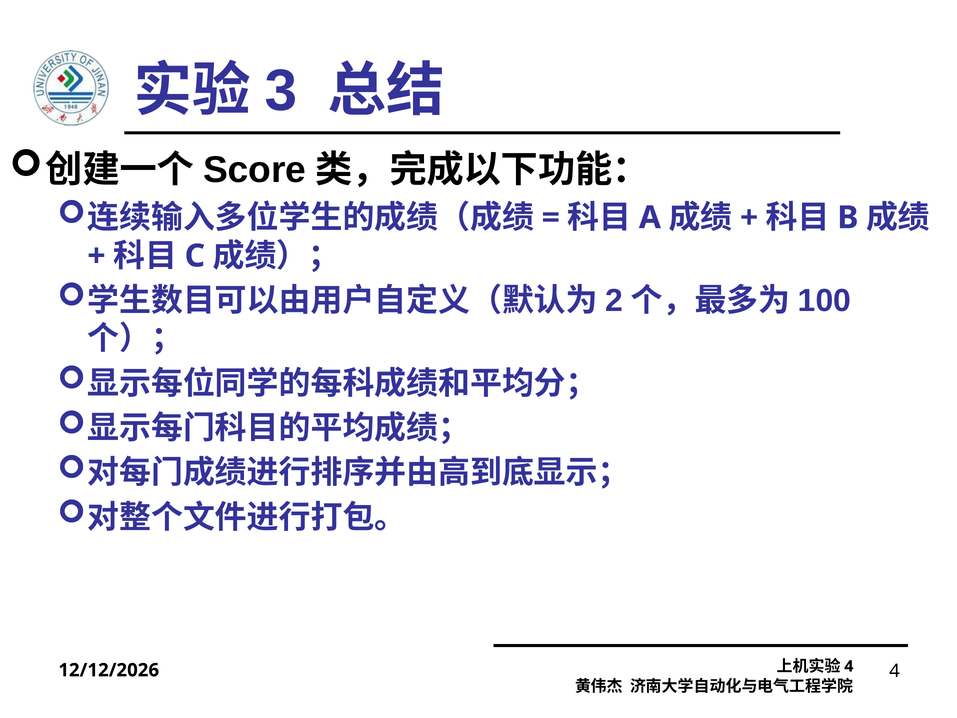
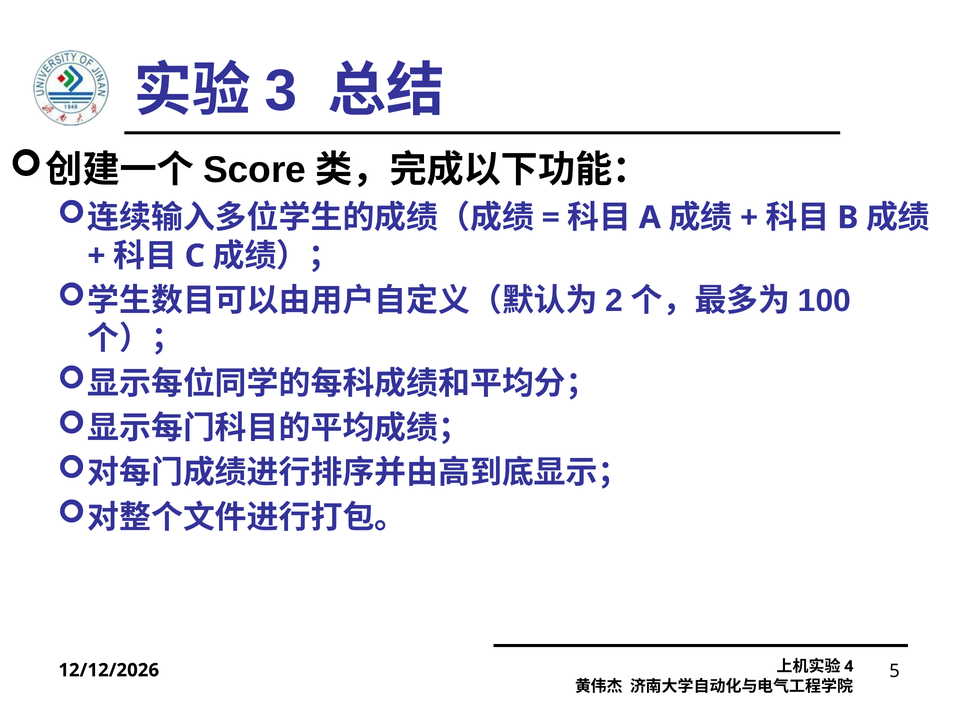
4 at (895, 671): 4 -> 5
